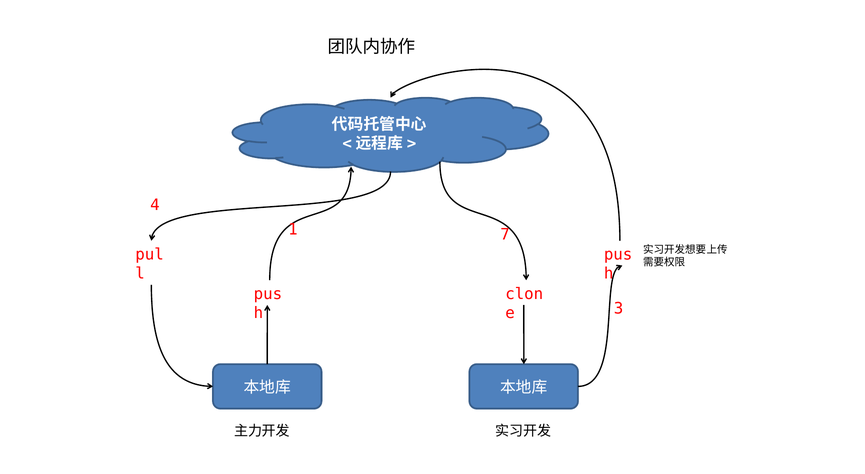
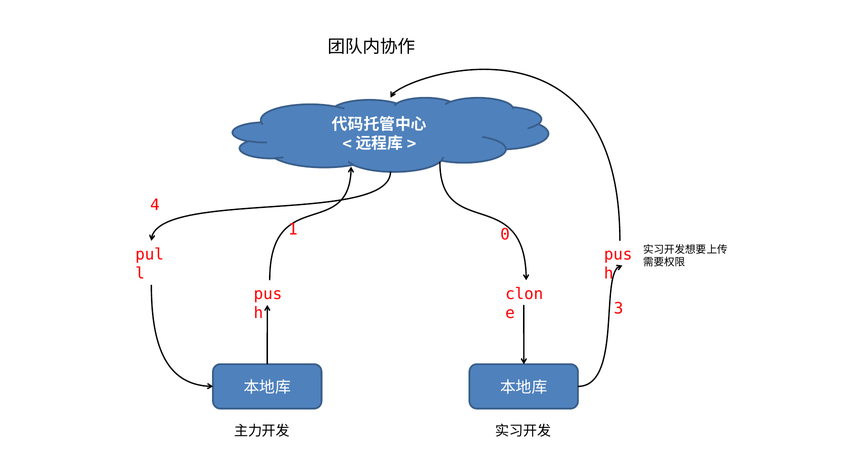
7: 7 -> 0
